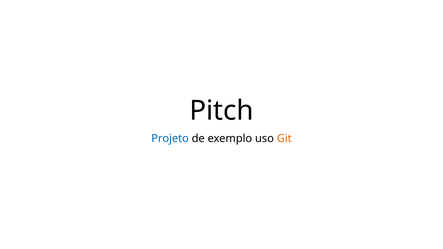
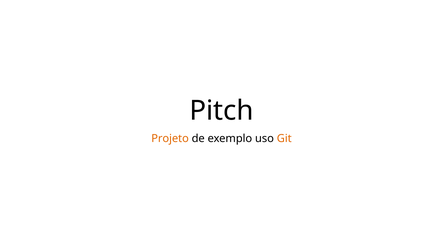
Projeto colour: blue -> orange
